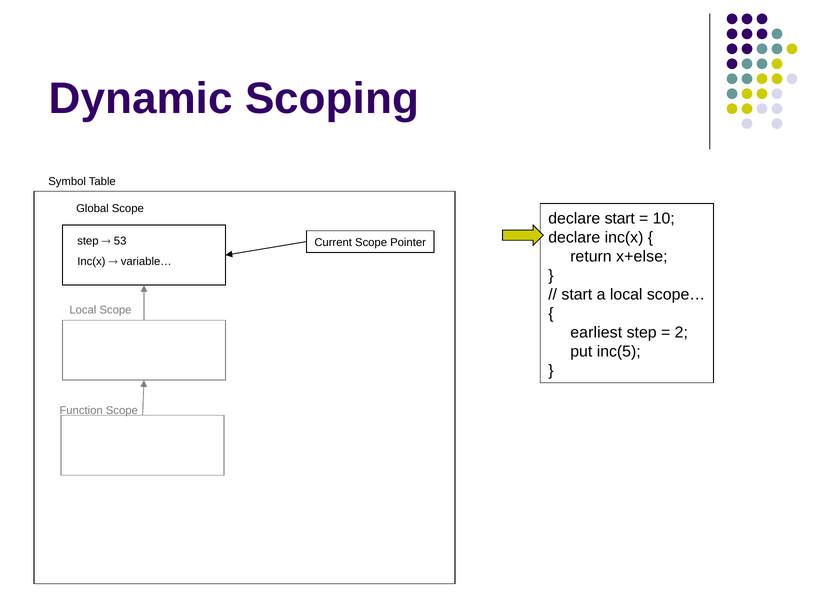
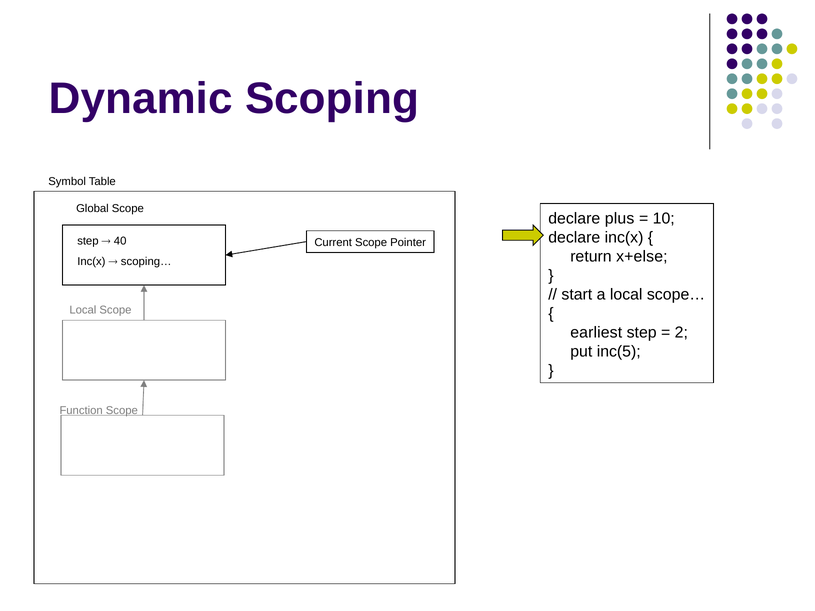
declare start: start -> plus
53: 53 -> 40
variable…: variable… -> scoping…
